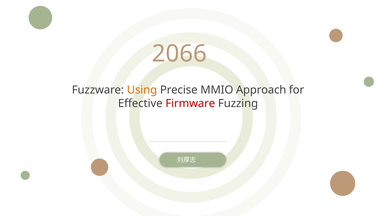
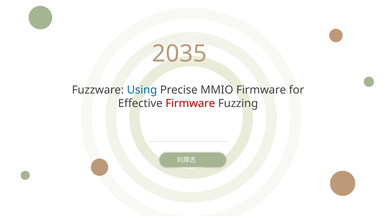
2066: 2066 -> 2035
Using colour: orange -> blue
MMIO Approach: Approach -> Firmware
